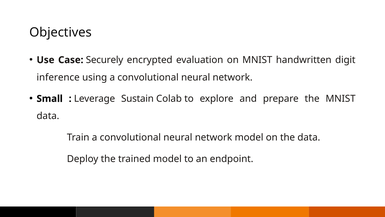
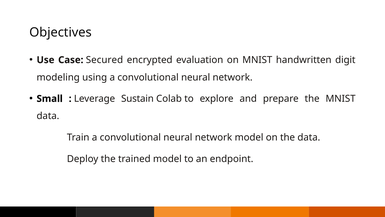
Securely: Securely -> Secured
inference: inference -> modeling
